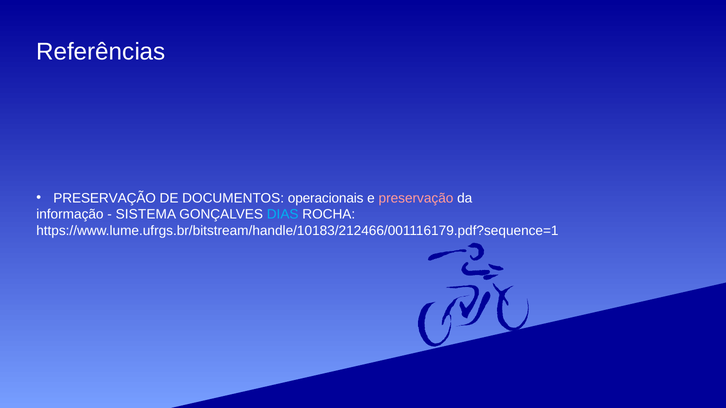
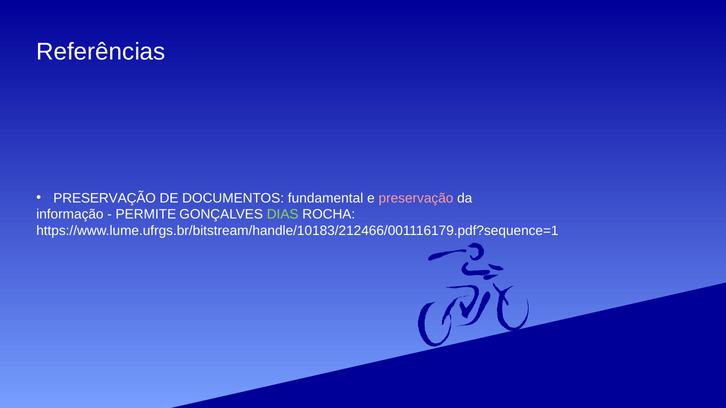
operacionais: operacionais -> fundamental
SISTEMA: SISTEMA -> PERMITE
DIAS colour: light blue -> light green
